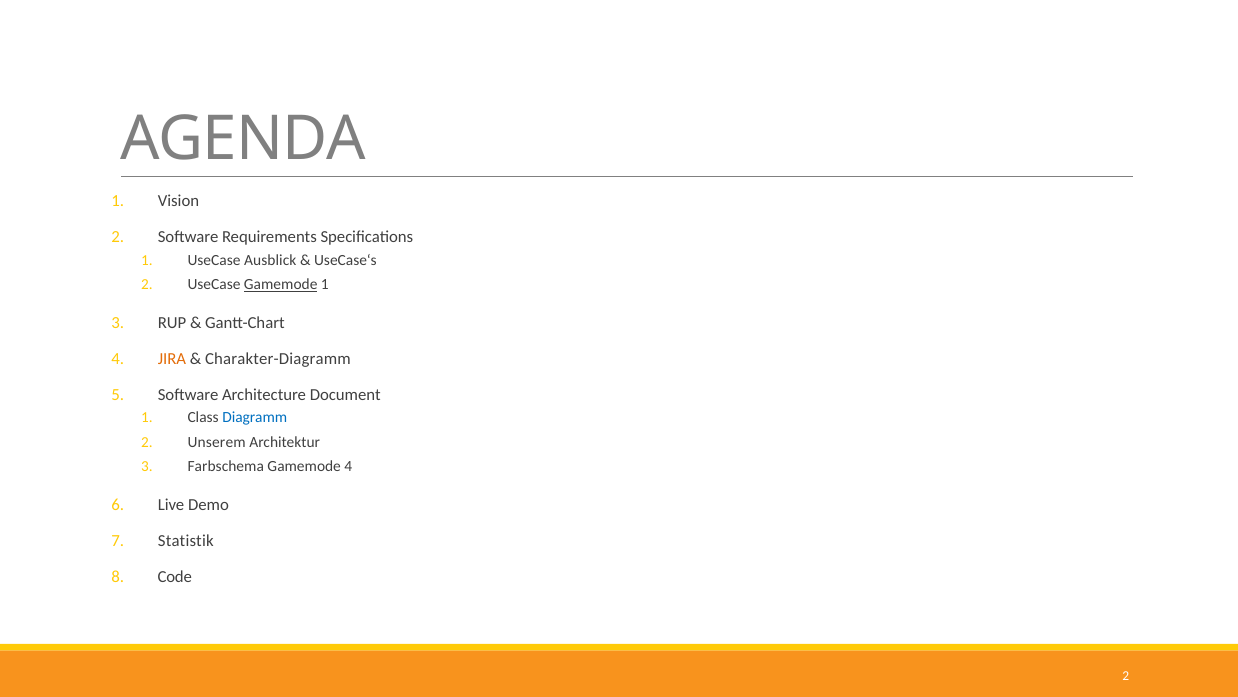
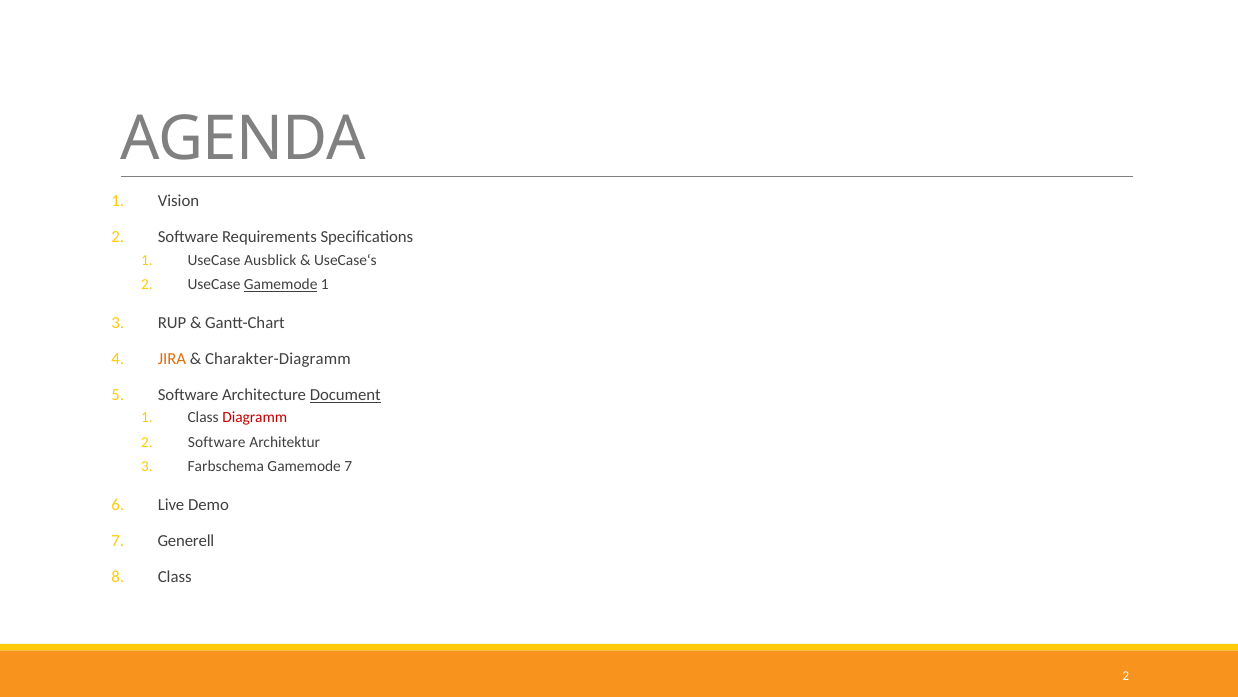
Document underline: none -> present
Diagramm colour: blue -> red
Unserem at (217, 442): Unserem -> Software
Gamemode 4: 4 -> 7
Statistik: Statistik -> Generell
Code at (175, 577): Code -> Class
